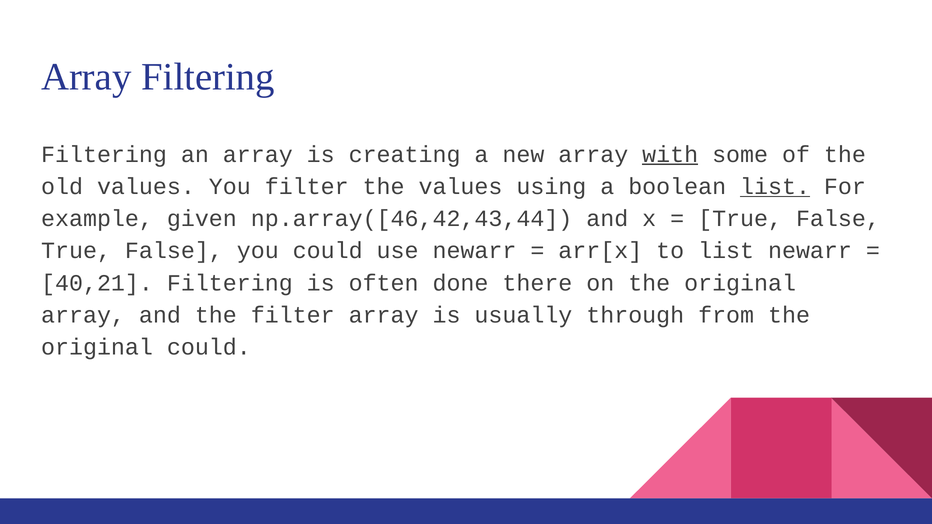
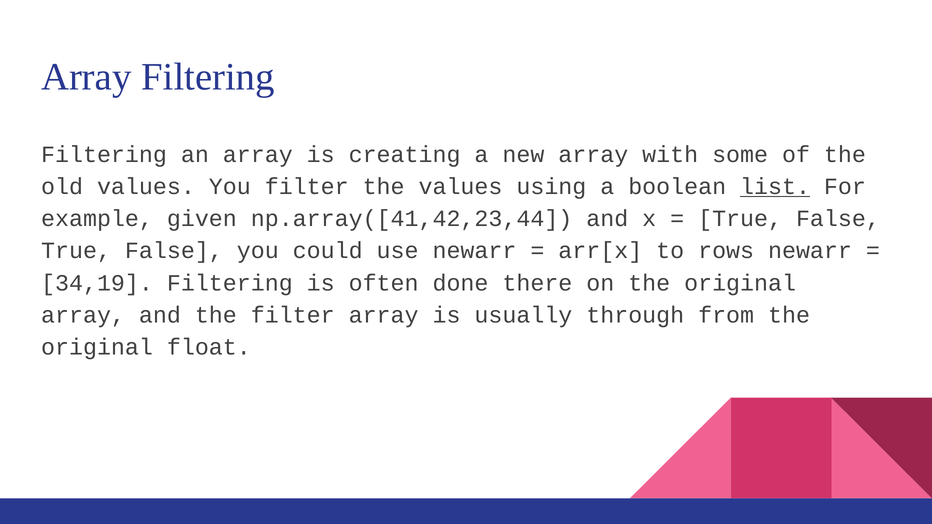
with underline: present -> none
np.array([46,42,43,44: np.array([46,42,43,44 -> np.array([41,42,23,44
to list: list -> rows
40,21: 40,21 -> 34,19
original could: could -> float
